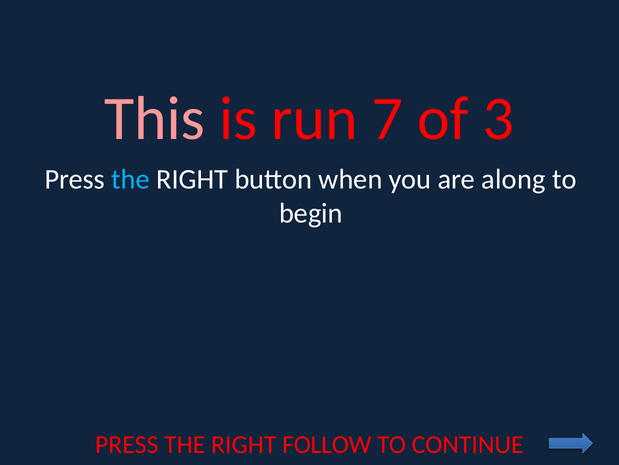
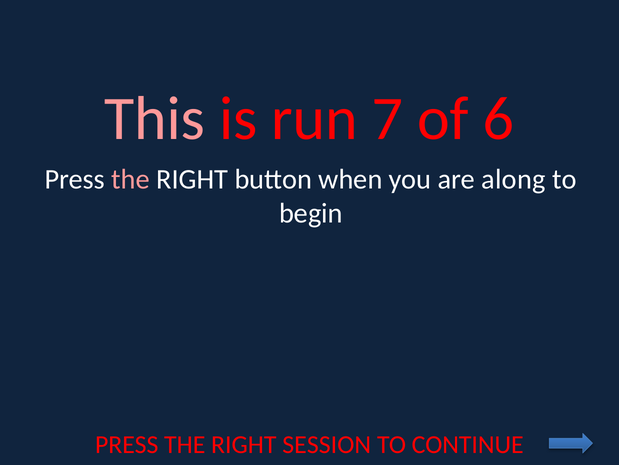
3: 3 -> 6
the at (131, 179) colour: light blue -> pink
FOLLOW: FOLLOW -> SESSION
